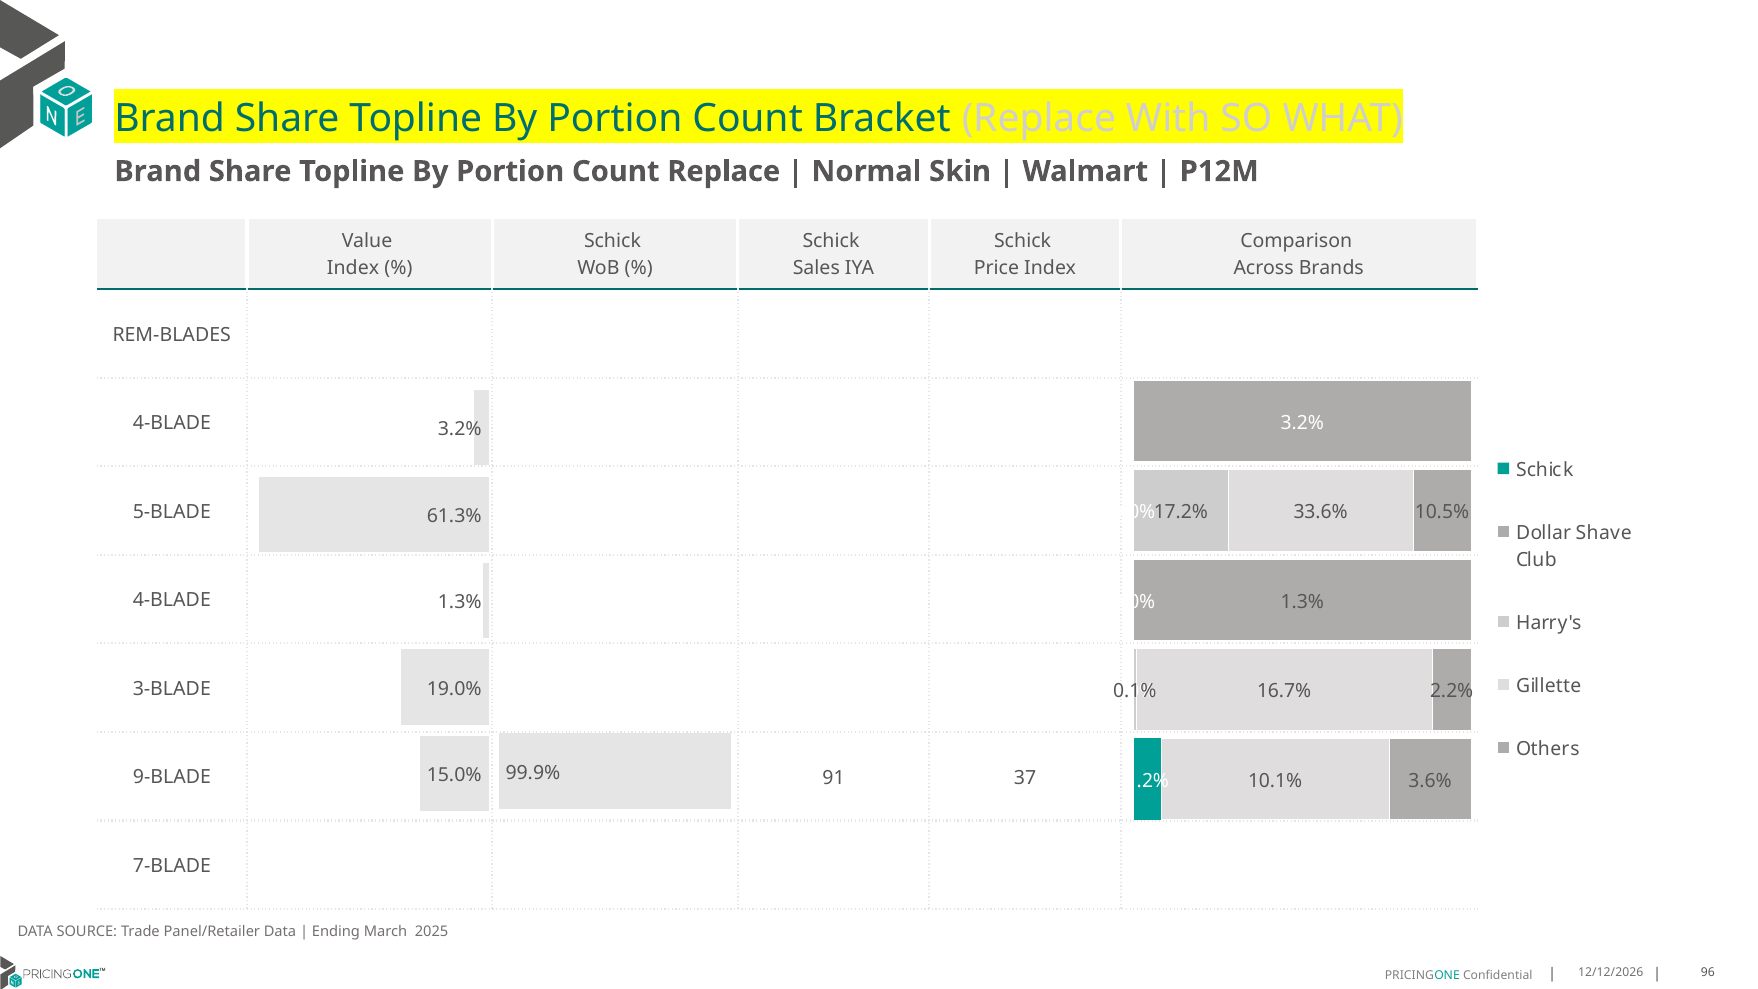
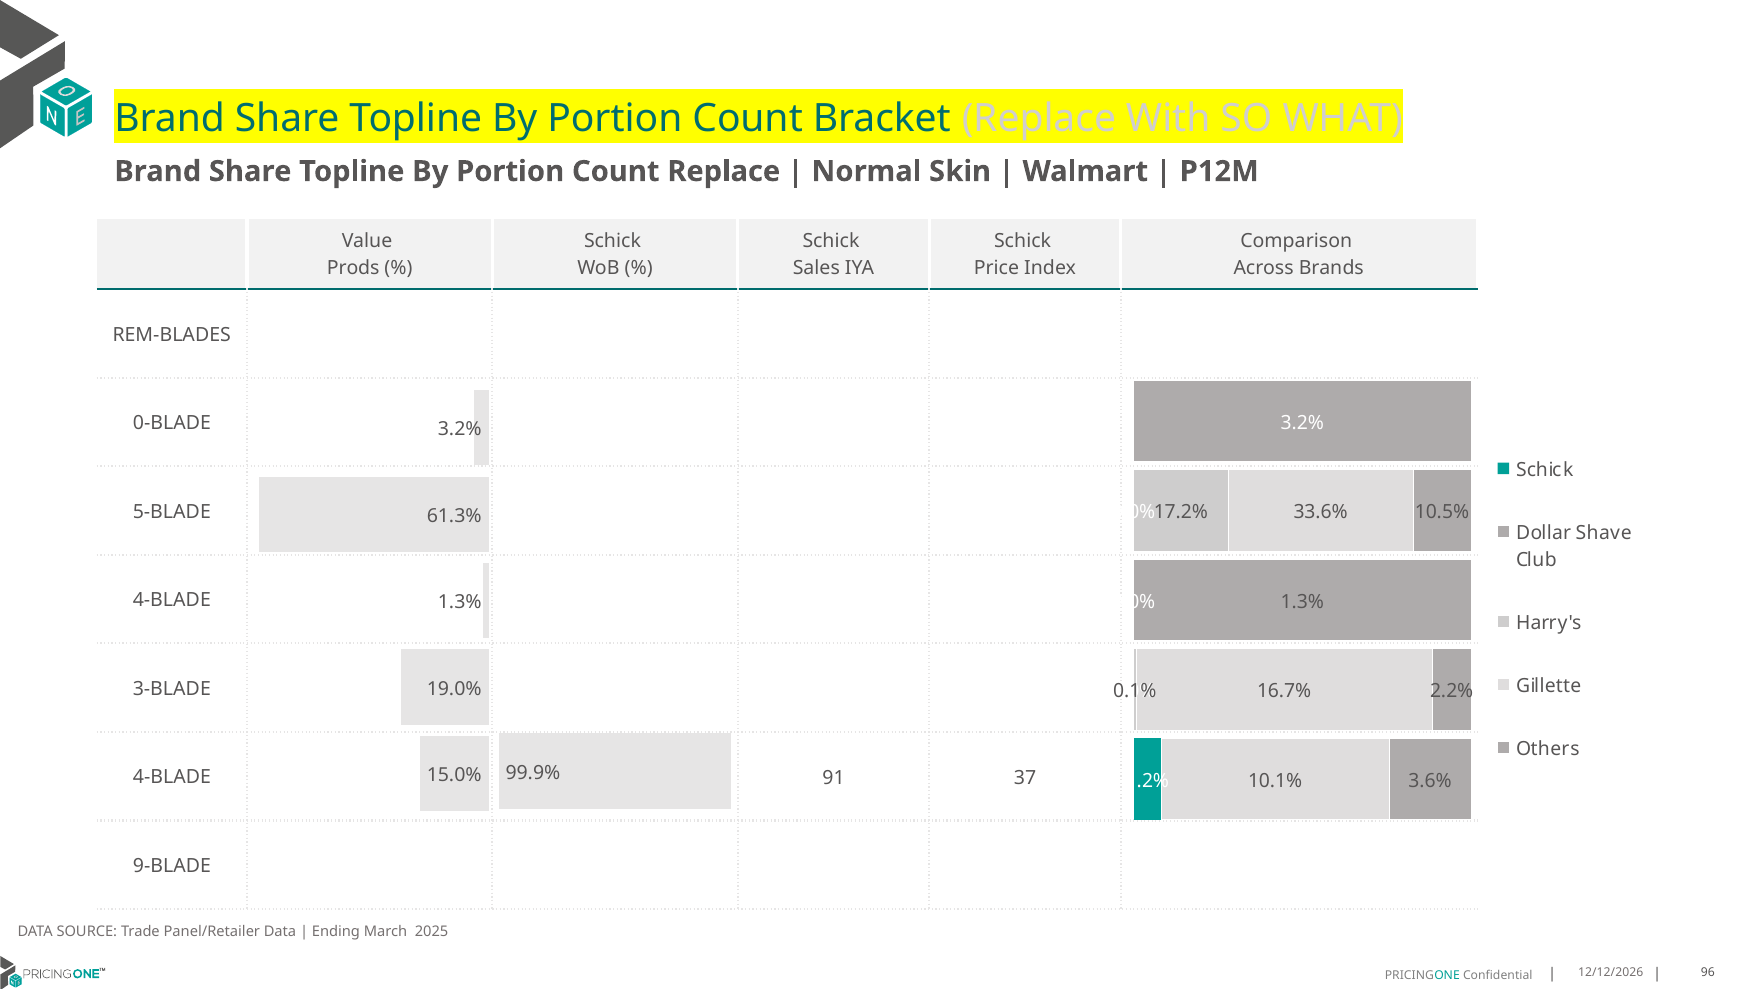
Index at (353, 268): Index -> Prods
4-BLADE at (172, 423): 4-BLADE -> 0-BLADE
9-BLADE at (172, 777): 9-BLADE -> 4-BLADE
7-BLADE: 7-BLADE -> 9-BLADE
